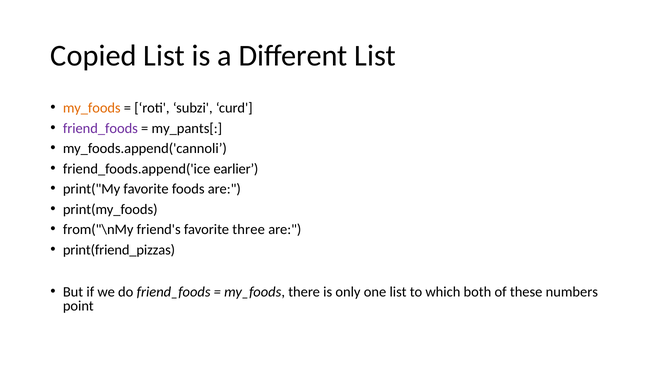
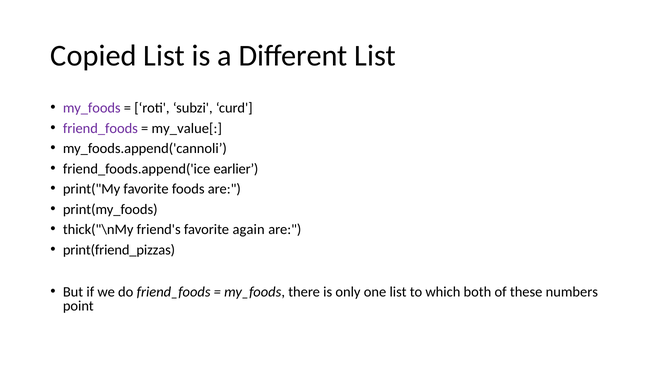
my_foods at (92, 108) colour: orange -> purple
my_pants[: my_pants[ -> my_value[
from("\nMy: from("\nMy -> thick("\nMy
three: three -> again
